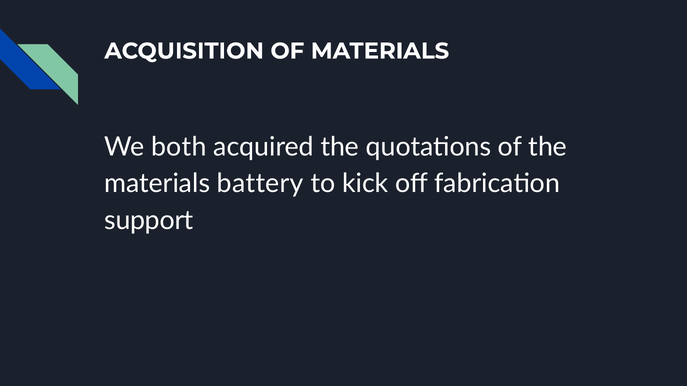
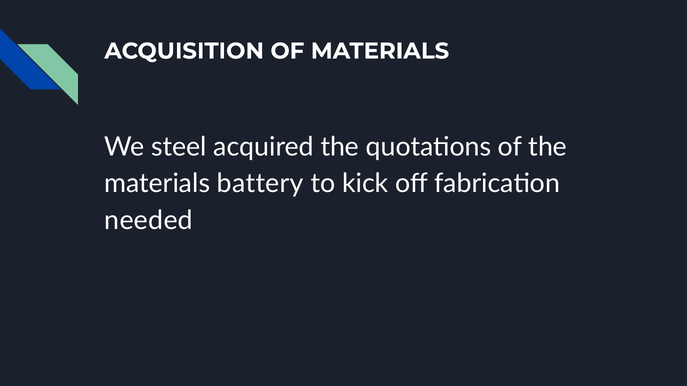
both: both -> steel
support: support -> needed
